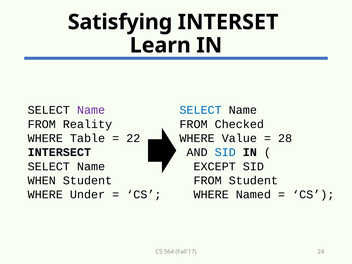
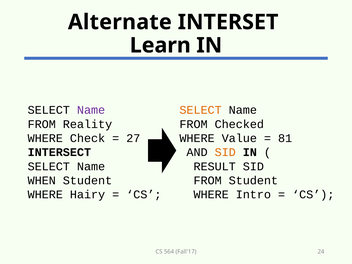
Satisfying: Satisfying -> Alternate
SELECT at (201, 110) colour: blue -> orange
Table: Table -> Check
22: 22 -> 27
28: 28 -> 81
SID at (225, 152) colour: blue -> orange
EXCEPT: EXCEPT -> RESULT
Under: Under -> Hairy
Named: Named -> Intro
